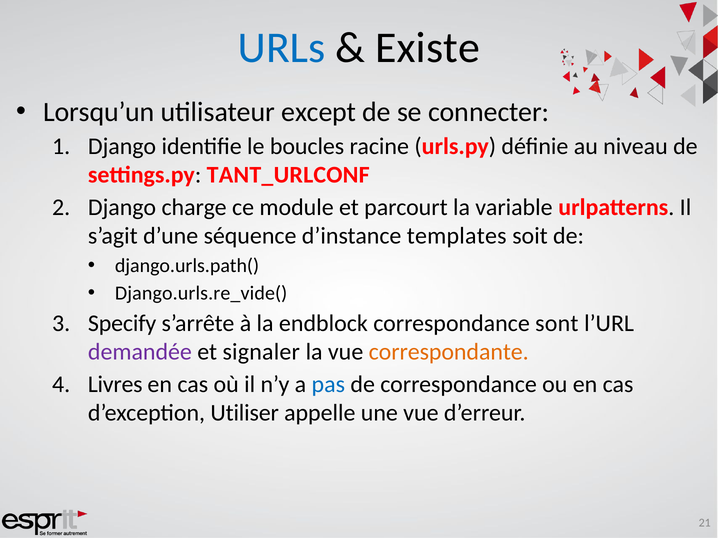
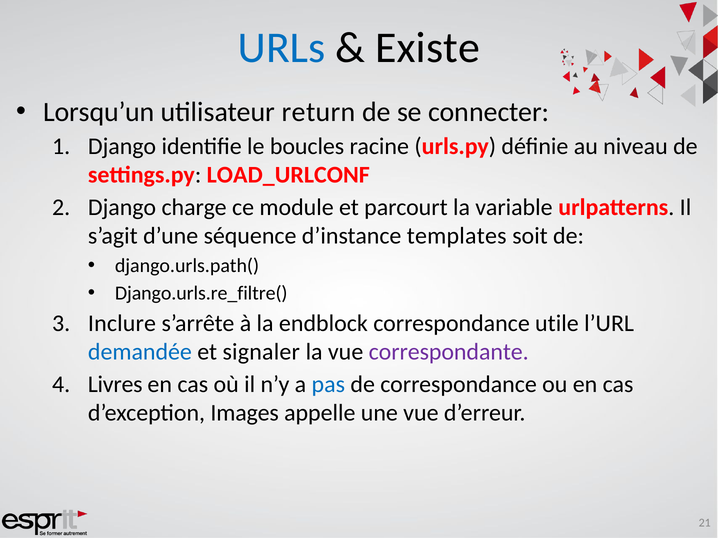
except: except -> return
TANT_URLCONF: TANT_URLCONF -> LOAD_URLCONF
Django.urls.re_vide(: Django.urls.re_vide( -> Django.urls.re_filtre(
Specify: Specify -> Inclure
sont: sont -> utile
demandée colour: purple -> blue
correspondante colour: orange -> purple
Utiliser: Utiliser -> Images
